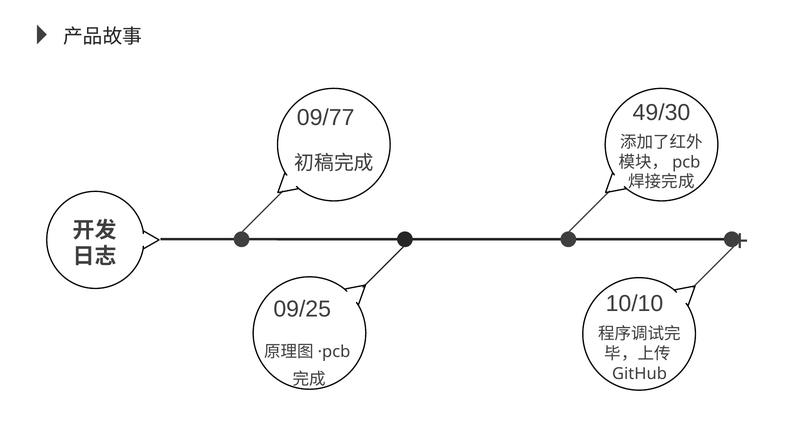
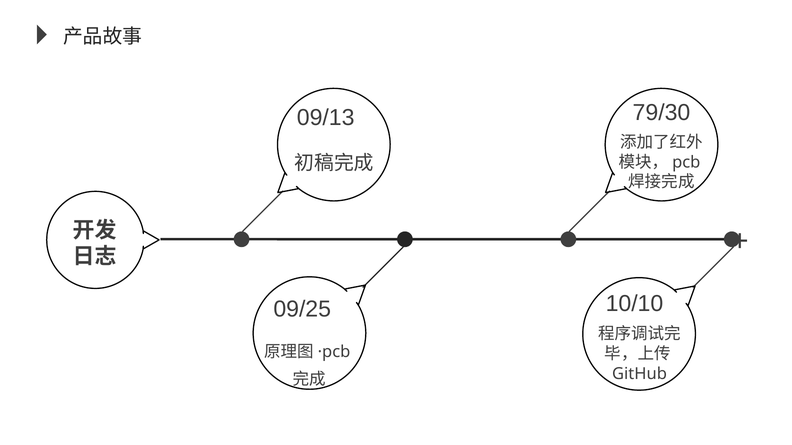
49/30: 49/30 -> 79/30
09/77: 09/77 -> 09/13
